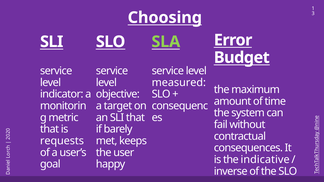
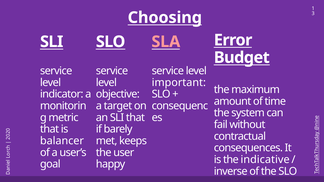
SLA colour: light green -> pink
measured: measured -> important
requests: requests -> balancer
